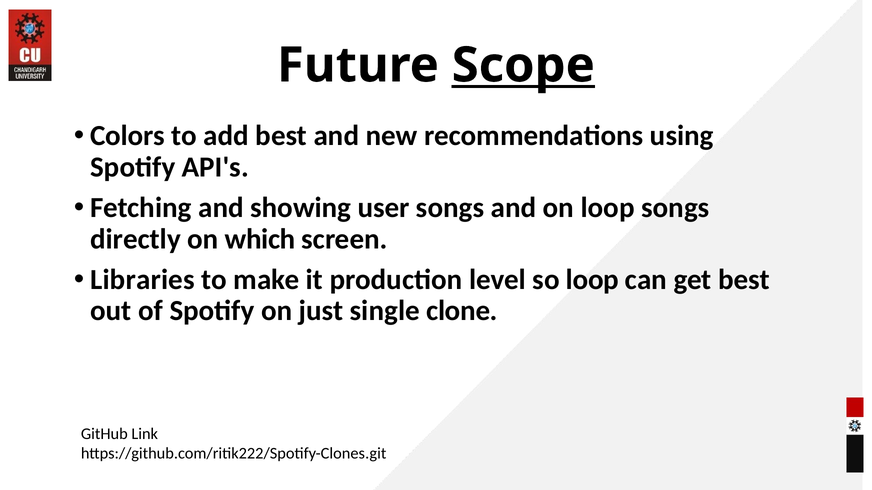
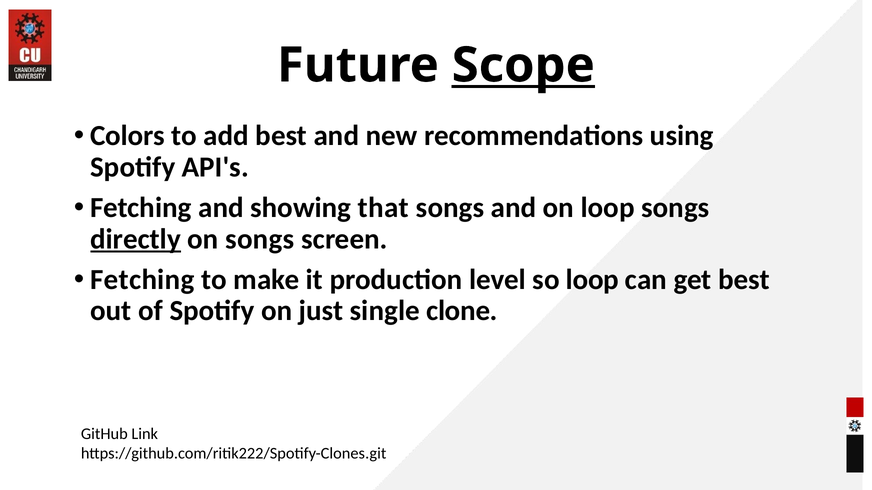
user: user -> that
directly underline: none -> present
on which: which -> songs
Libraries at (143, 280): Libraries -> Fetching
